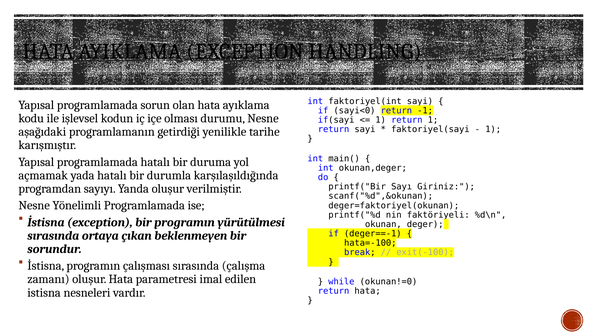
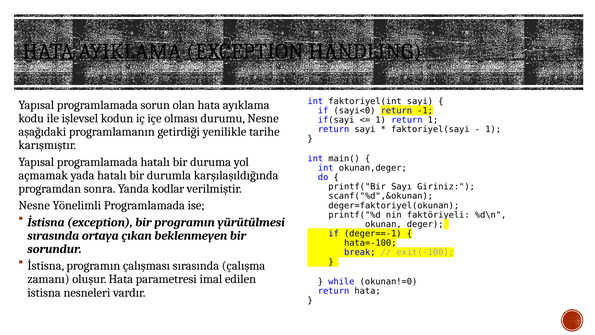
sayıyı: sayıyı -> sonra
Yanda oluşur: oluşur -> kodlar
